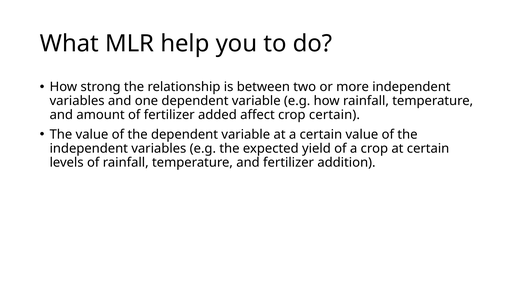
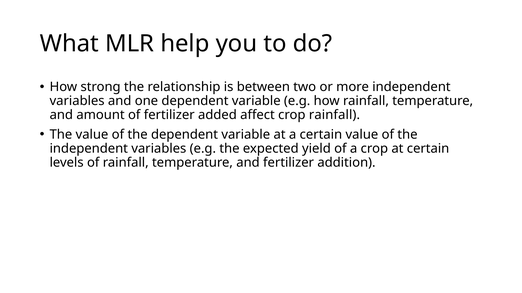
crop certain: certain -> rainfall
